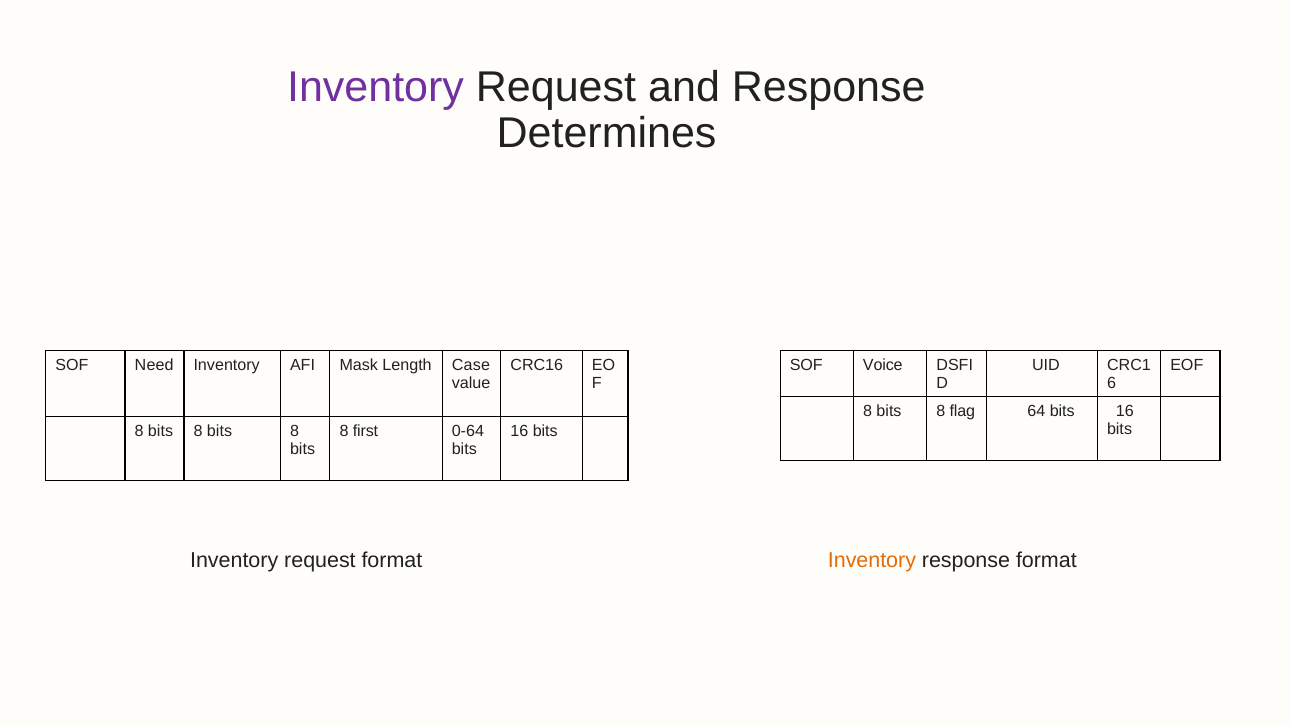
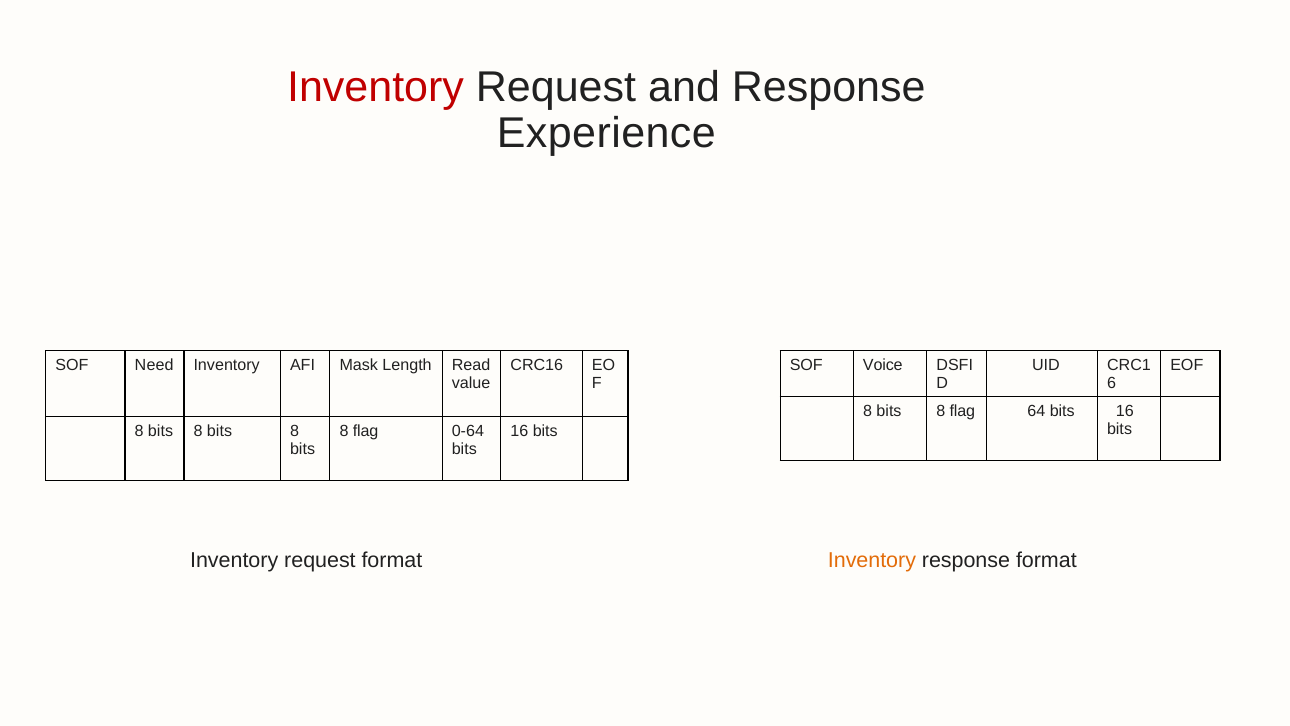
Inventory at (376, 87) colour: purple -> red
Determines: Determines -> Experience
Case: Case -> Read
first at (366, 431): first -> flag
